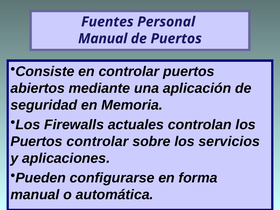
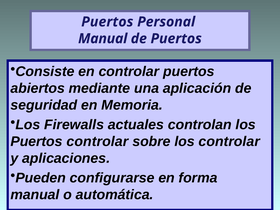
Fuentes at (107, 22): Fuentes -> Puertos
los servicios: servicios -> controlar
